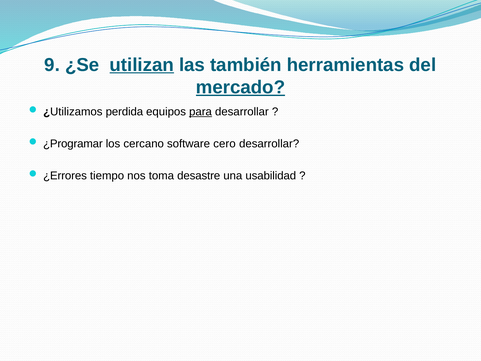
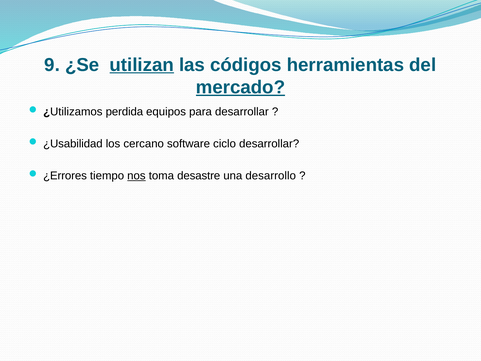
también: también -> códigos
para underline: present -> none
¿Programar: ¿Programar -> ¿Usabilidad
cero: cero -> ciclo
nos underline: none -> present
usabilidad: usabilidad -> desarrollo
